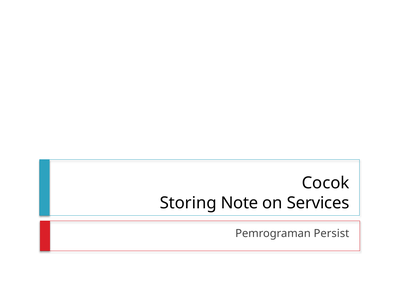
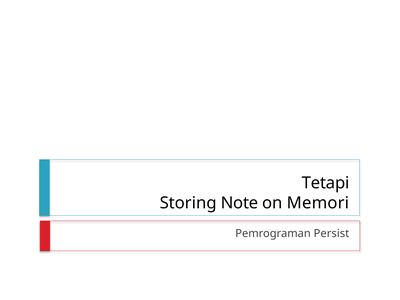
Cocok: Cocok -> Tetapi
Services: Services -> Memori
